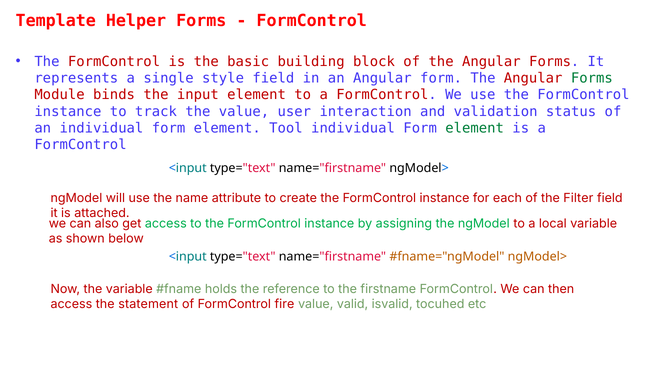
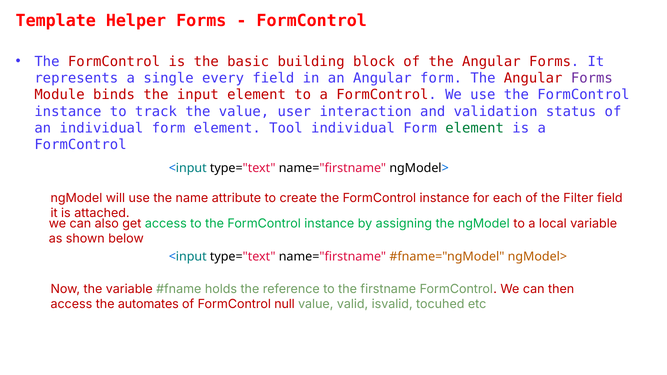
style: style -> every
Forms at (592, 78) colour: green -> purple
statement: statement -> automates
fire: fire -> null
